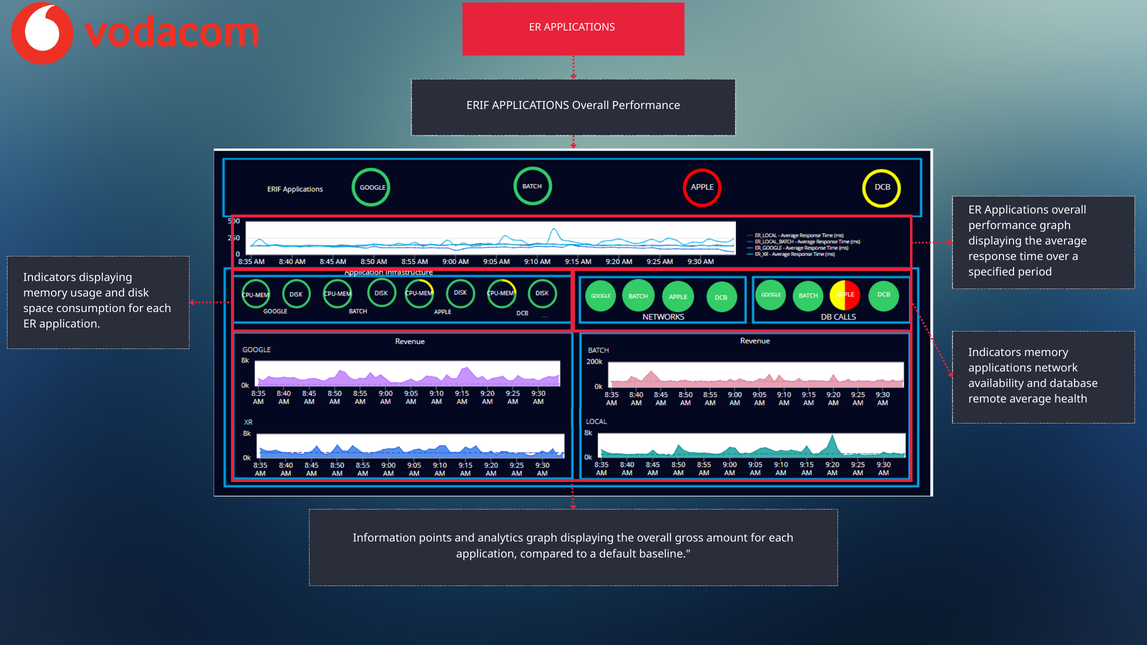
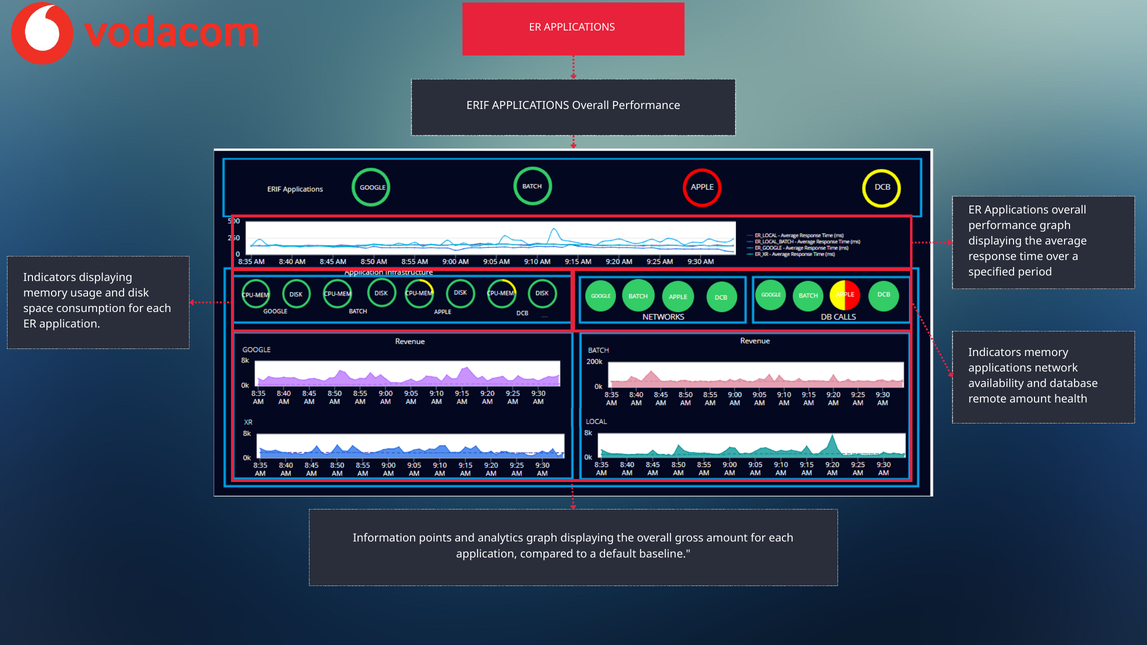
remote average: average -> amount
